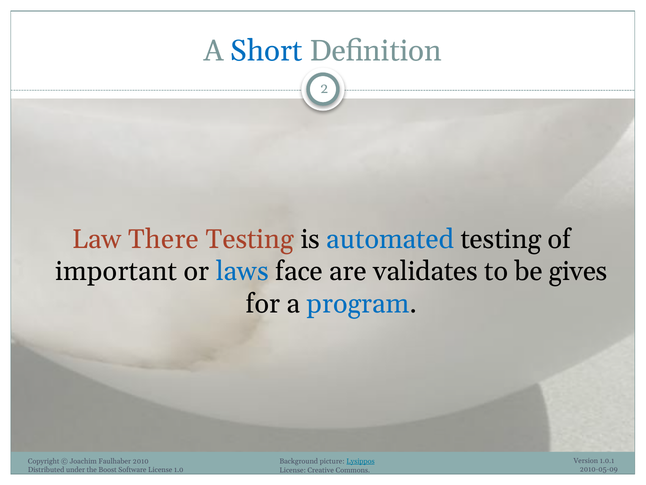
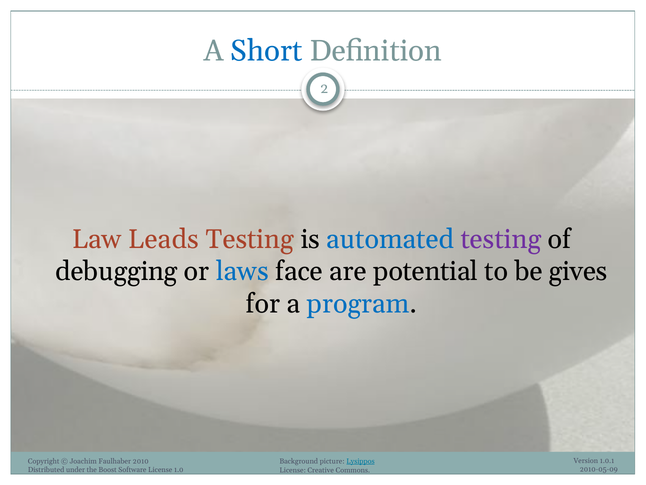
There: There -> Leads
testing at (501, 239) colour: black -> purple
important: important -> debugging
validates: validates -> potential
